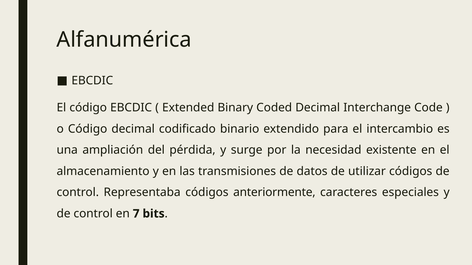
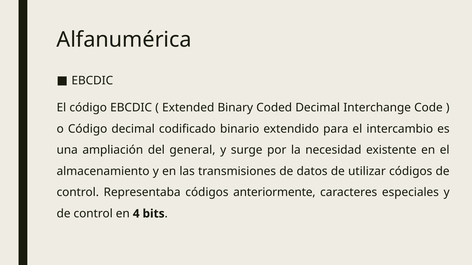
pérdida: pérdida -> general
7: 7 -> 4
